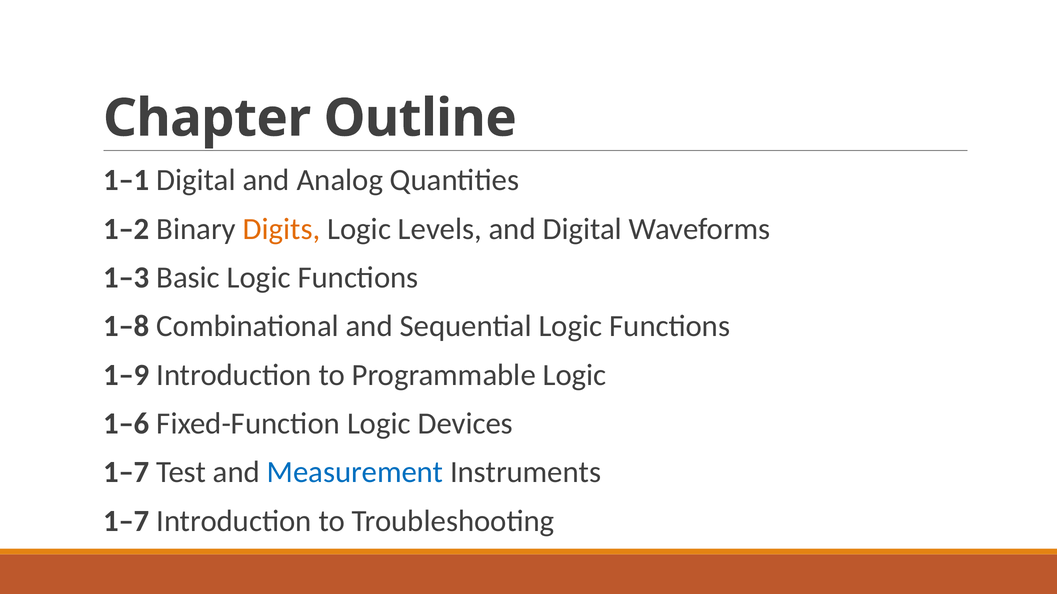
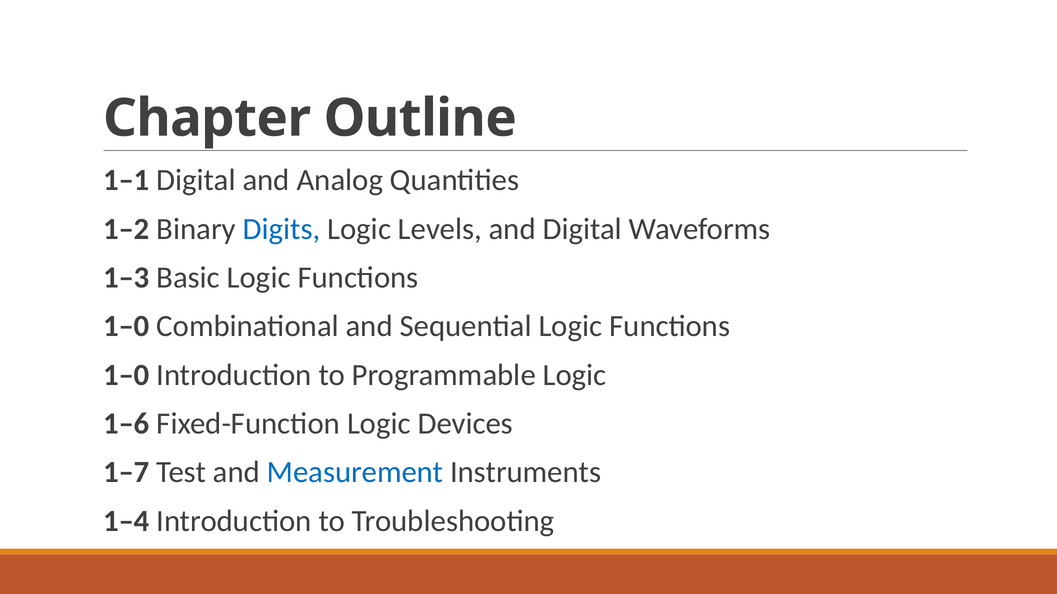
Digits colour: orange -> blue
1–8 at (126, 327): 1–8 -> 1–0
1–9 at (126, 375): 1–9 -> 1–0
1–7 at (126, 521): 1–7 -> 1–4
